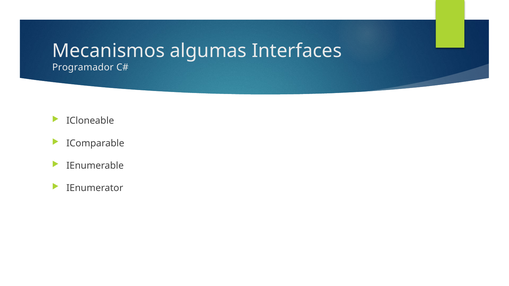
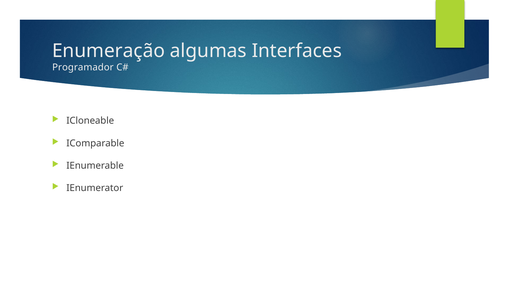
Mecanismos: Mecanismos -> Enumeração
